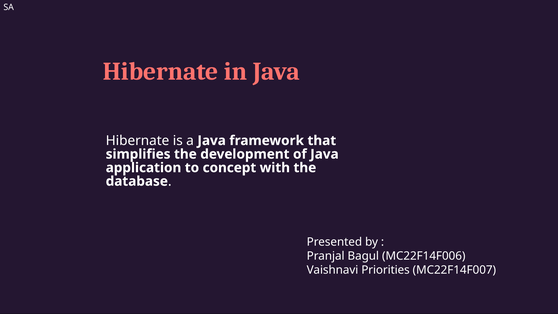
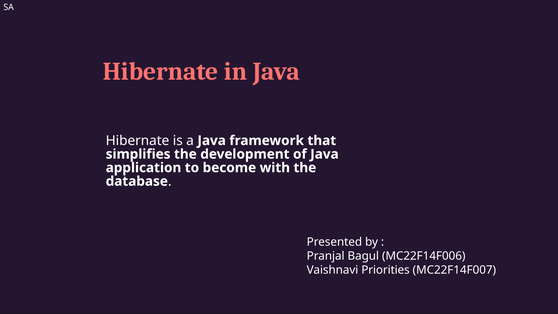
concept: concept -> become
